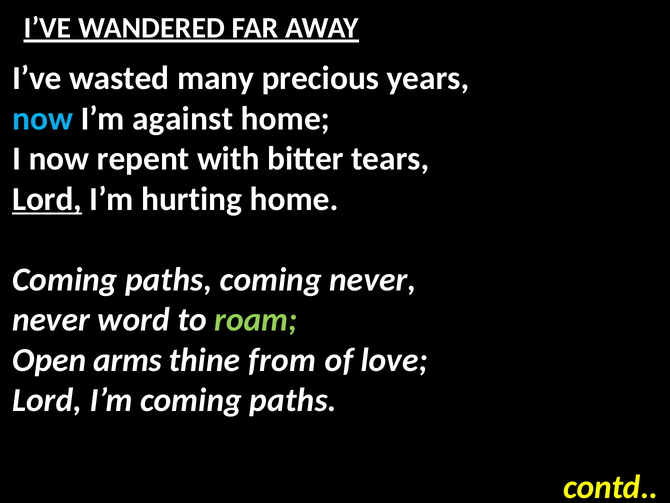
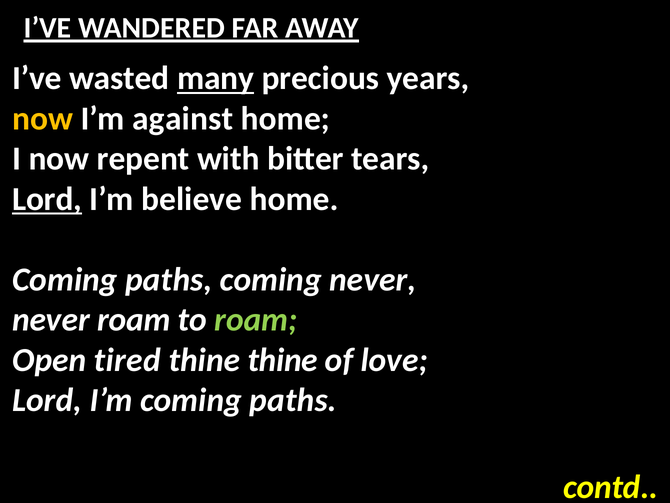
many underline: none -> present
now at (43, 119) colour: light blue -> yellow
hurting: hurting -> believe
never word: word -> roam
arms: arms -> tired
thine from: from -> thine
